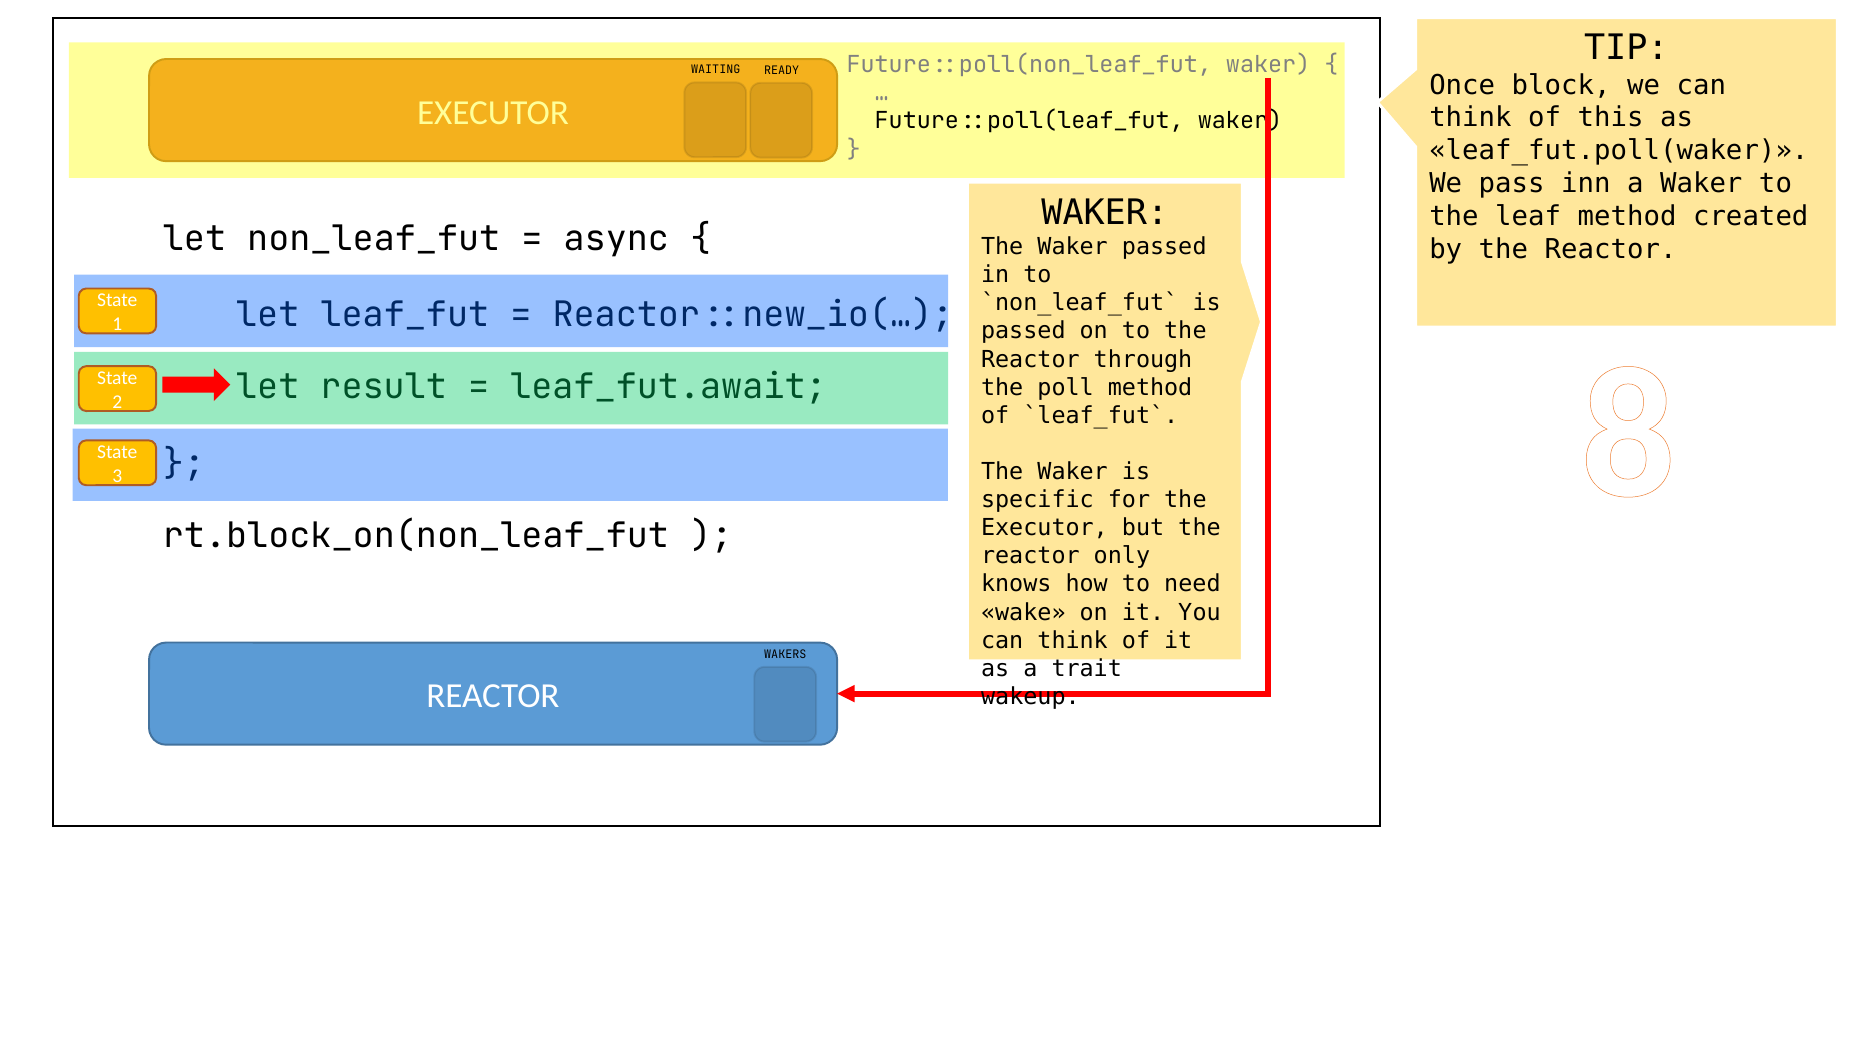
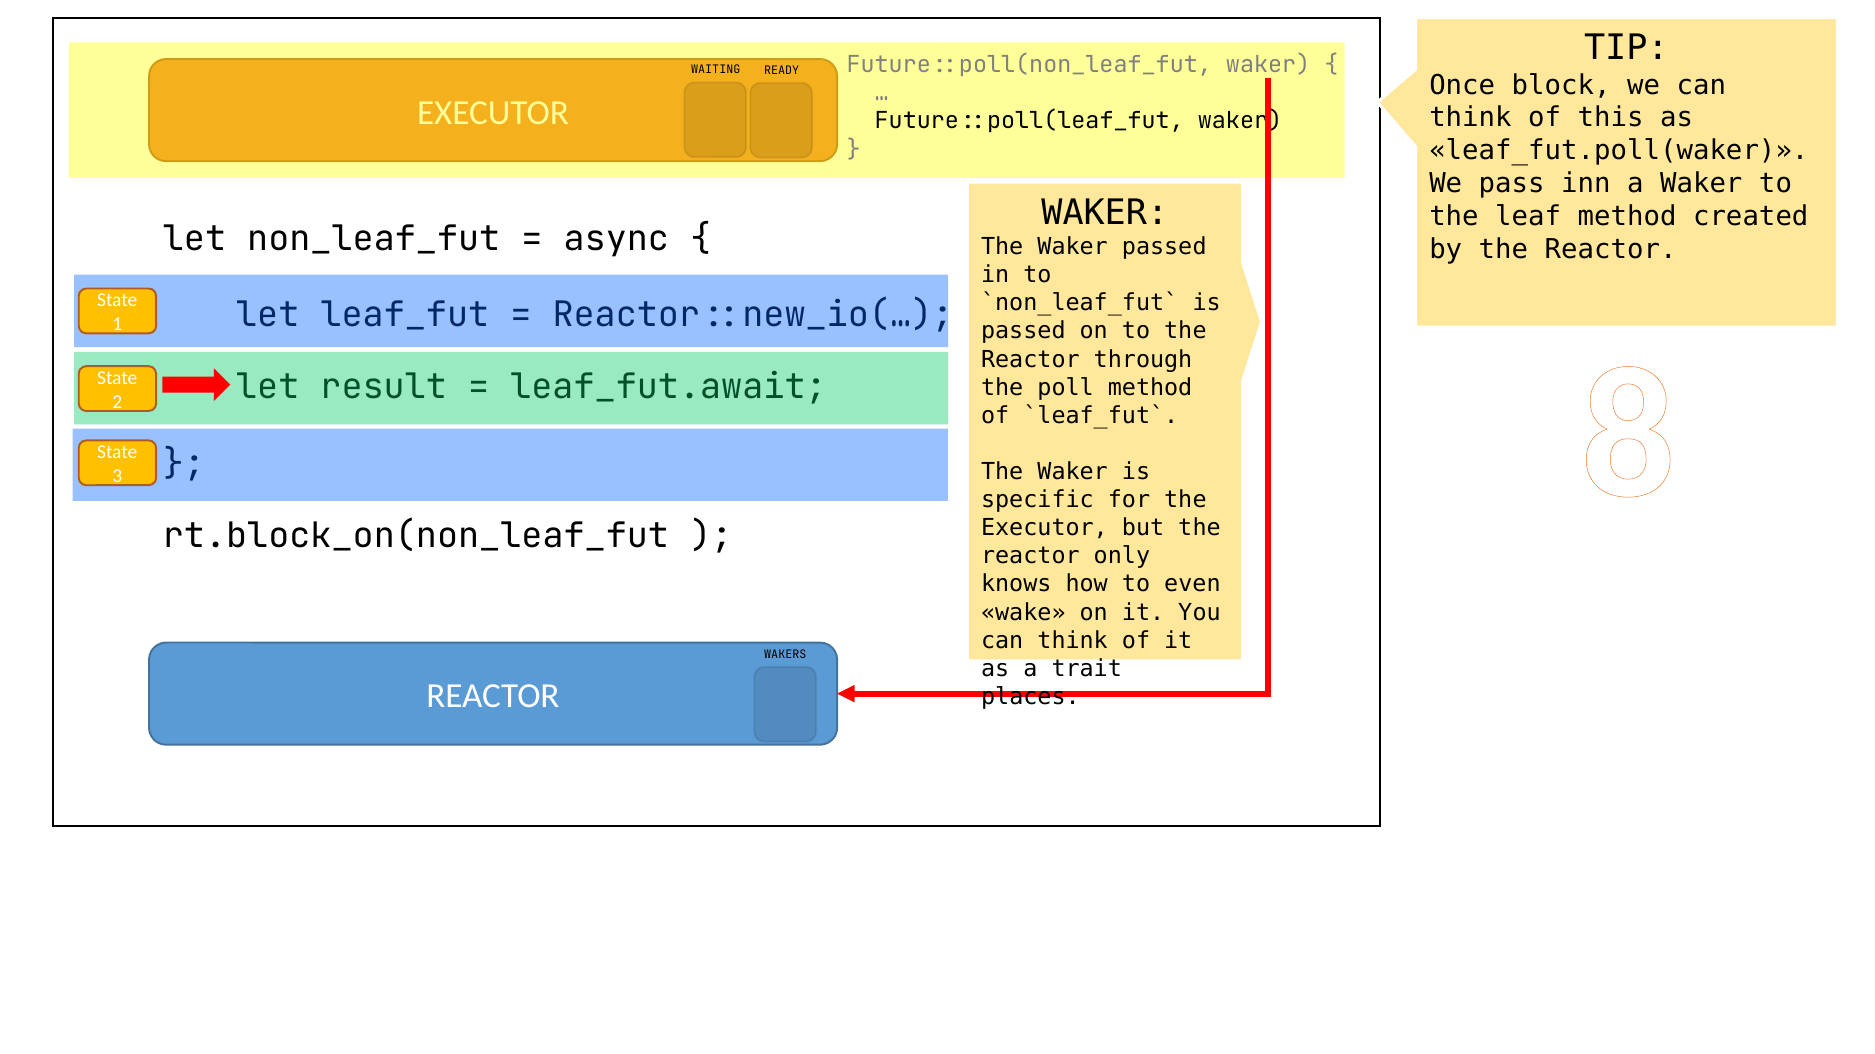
need: need -> even
wakeup: wakeup -> places
